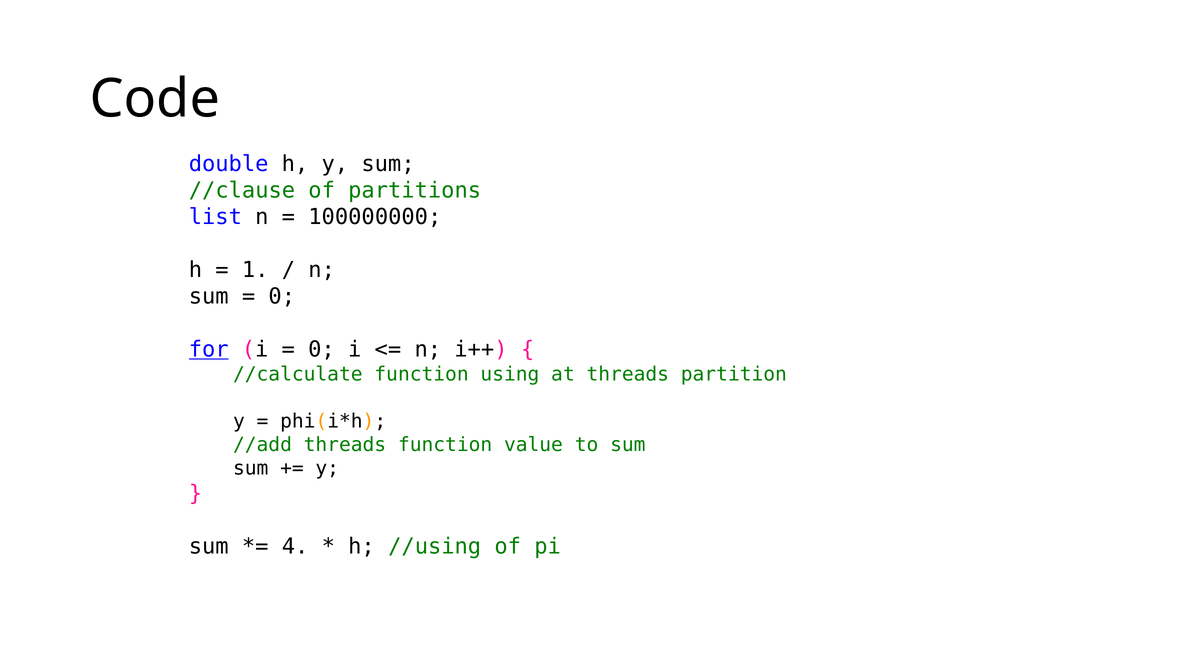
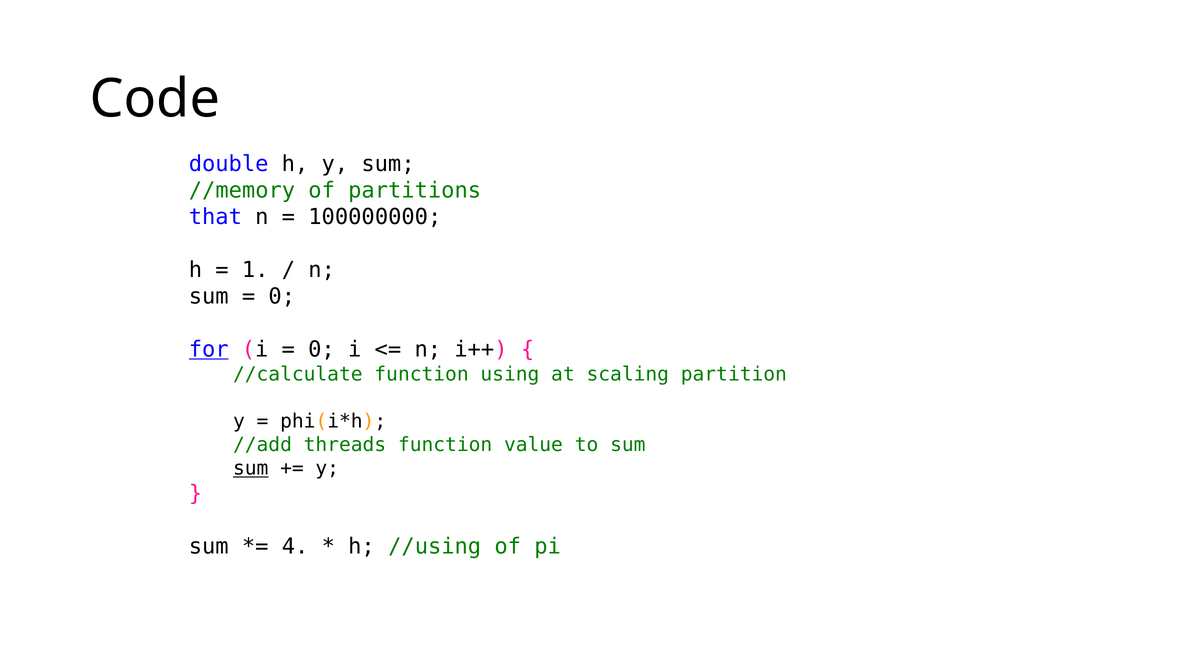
//clause: //clause -> //memory
list: list -> that
at threads: threads -> scaling
sum at (251, 469) underline: none -> present
